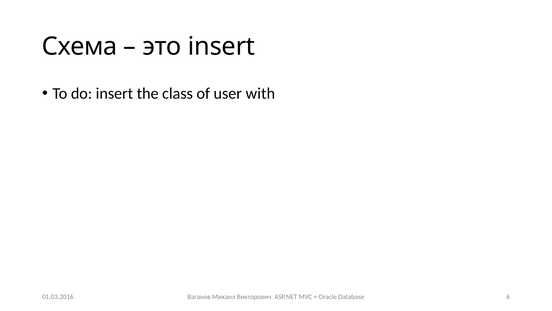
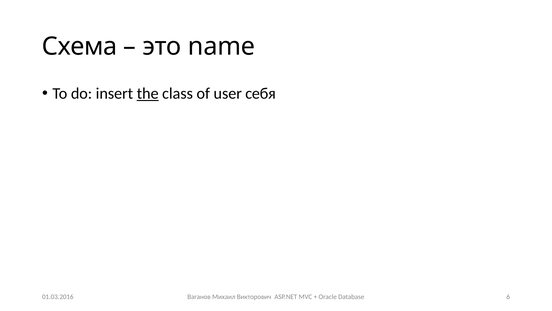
это insert: insert -> name
the underline: none -> present
with: with -> себя
